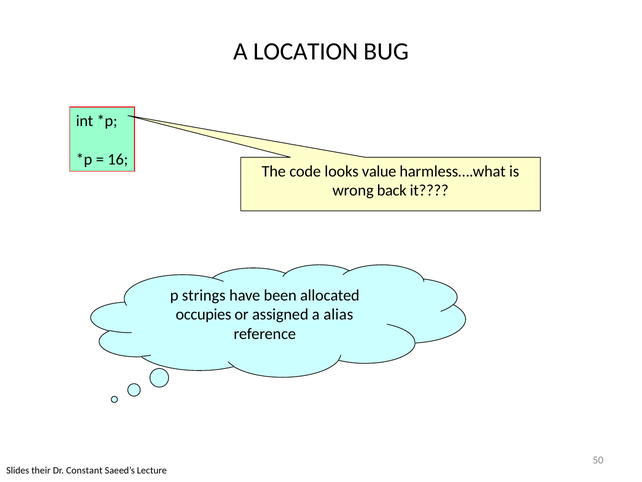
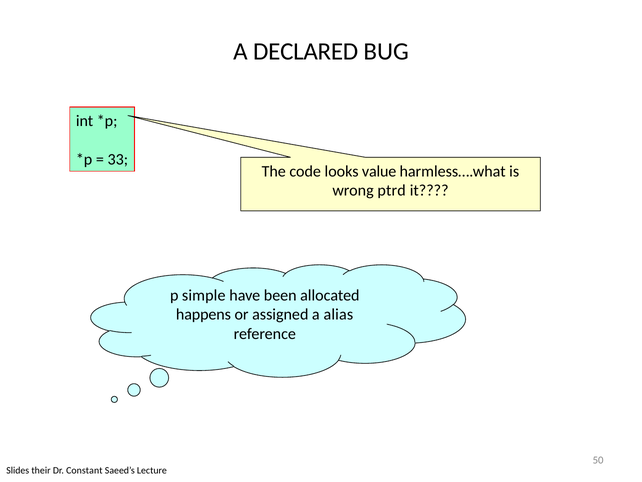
LOCATION: LOCATION -> DECLARED
16: 16 -> 33
back: back -> ptrd
strings: strings -> simple
occupies: occupies -> happens
